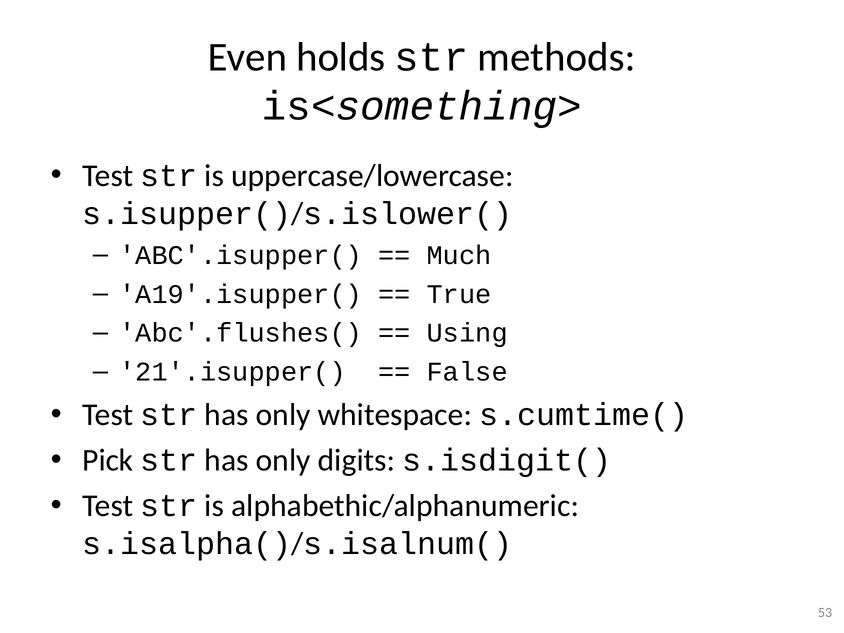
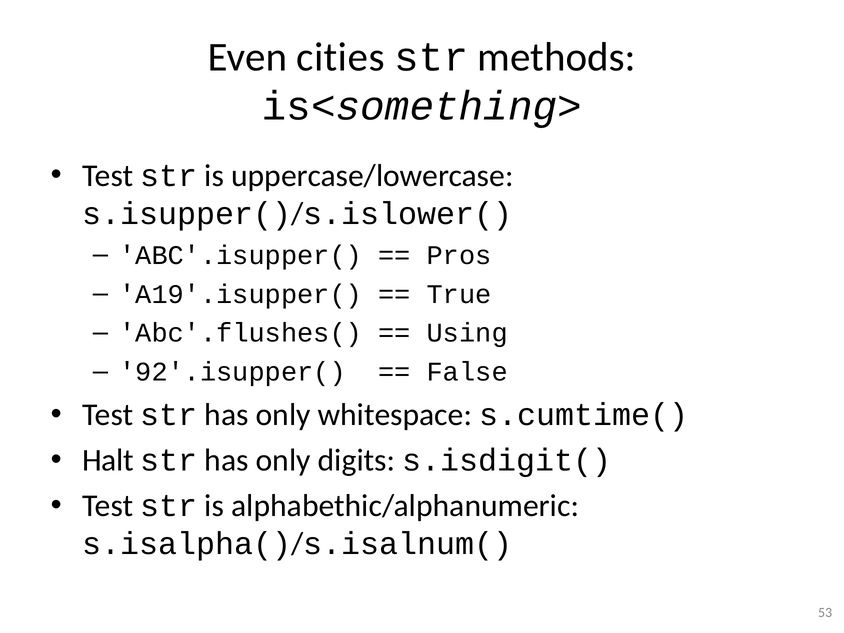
holds: holds -> cities
Much: Much -> Pros
21'.isupper(: 21'.isupper( -> 92'.isupper(
Pick: Pick -> Halt
